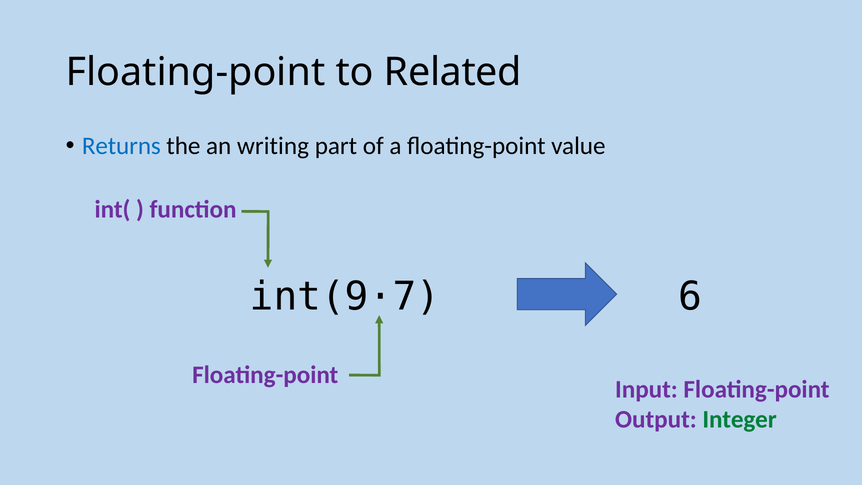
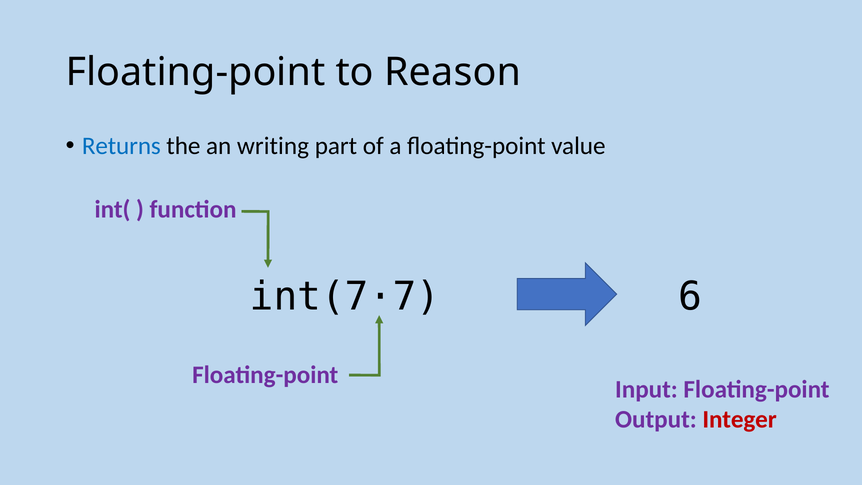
Related: Related -> Reason
int(9·7: int(9·7 -> int(7·7
Integer colour: green -> red
